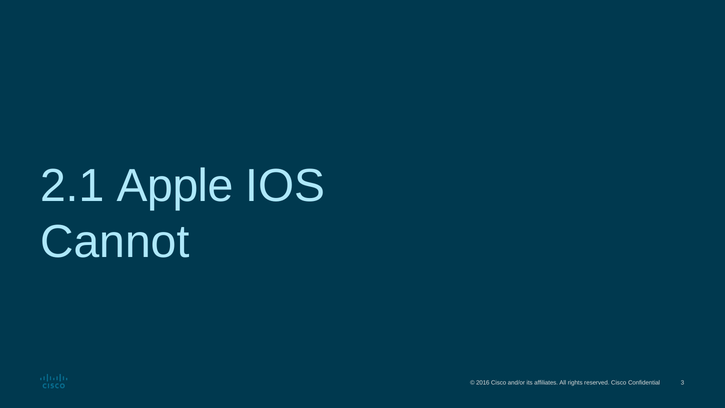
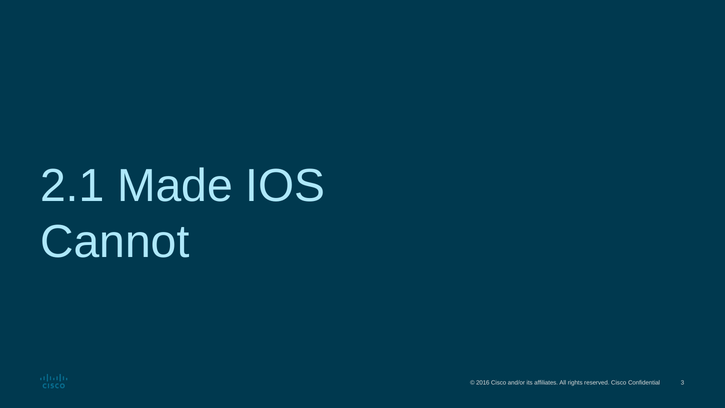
Apple: Apple -> Made
